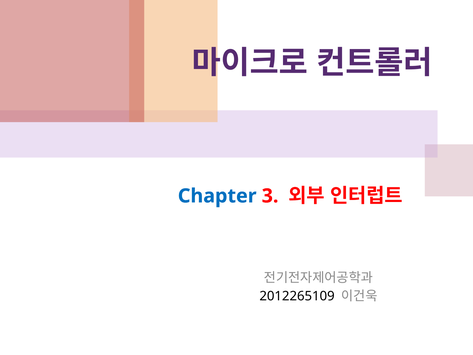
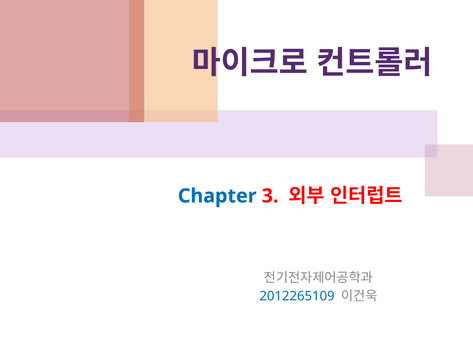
2012265109 colour: black -> blue
